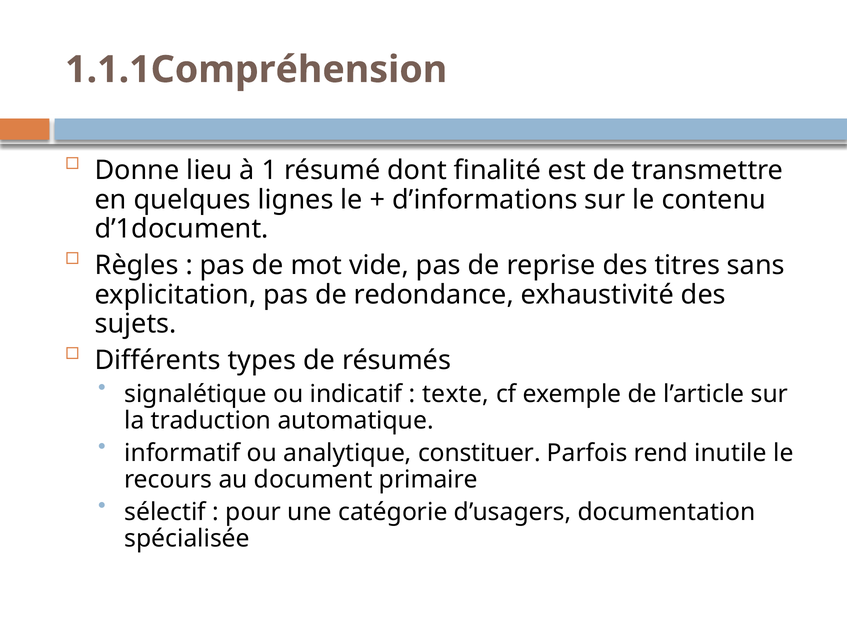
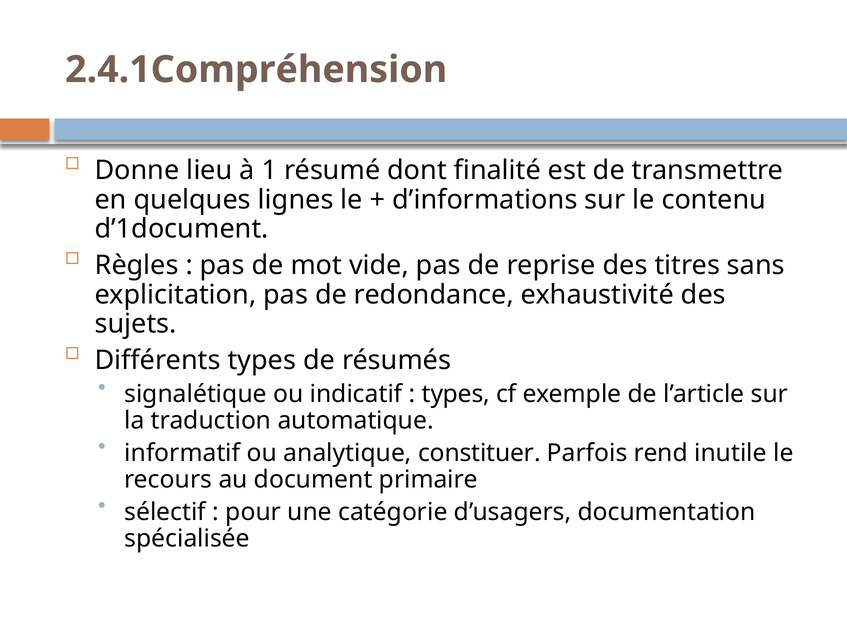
1.1.1Compréhension: 1.1.1Compréhension -> 2.4.1Compréhension
texte at (456, 394): texte -> types
